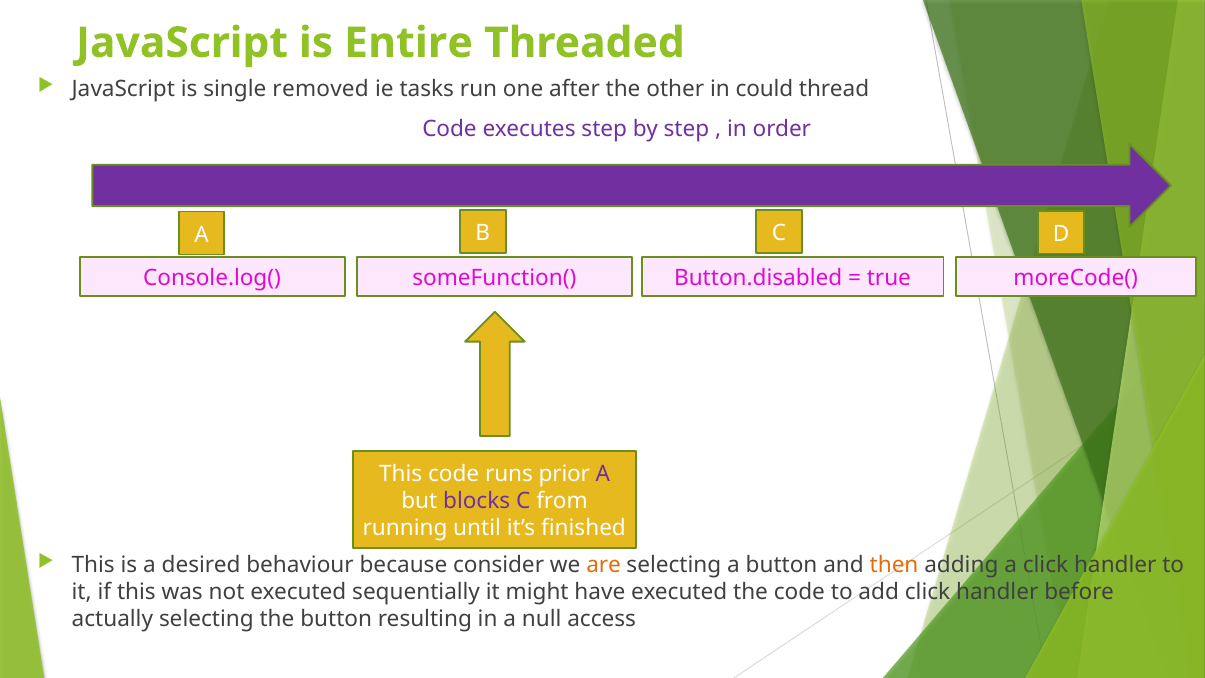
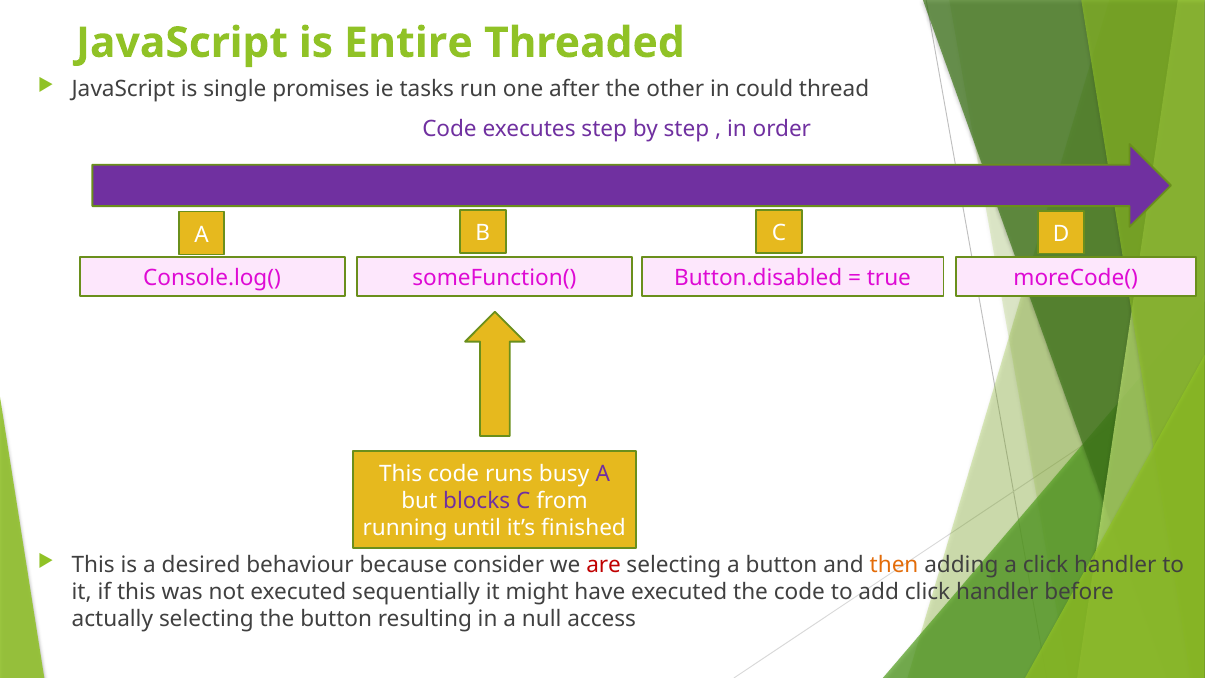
removed: removed -> promises
prior: prior -> busy
are colour: orange -> red
